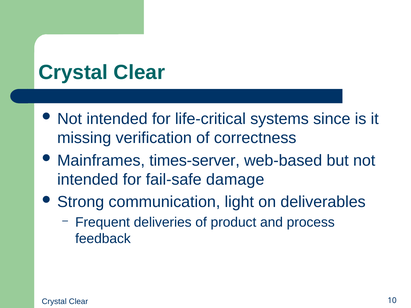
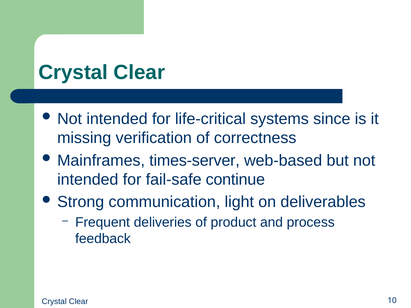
damage: damage -> continue
